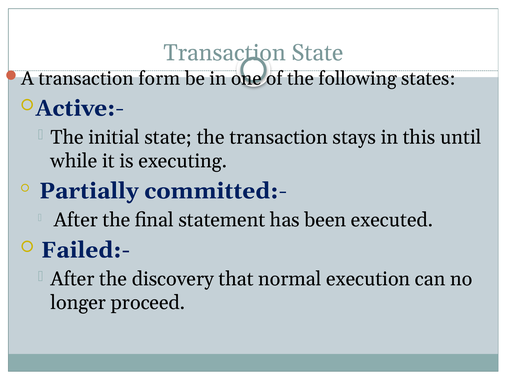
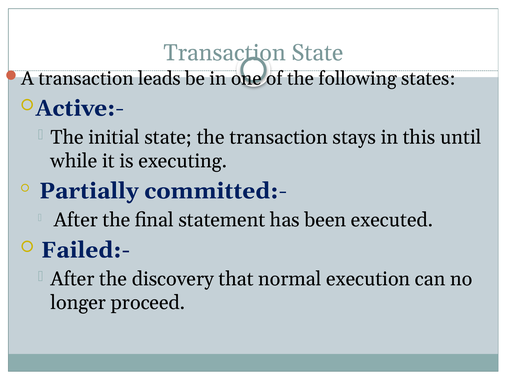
form: form -> leads
